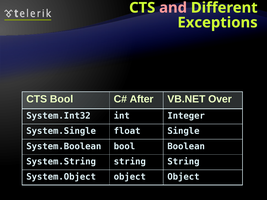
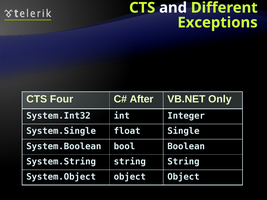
and colour: pink -> white
CTS Bool: Bool -> Four
Over: Over -> Only
